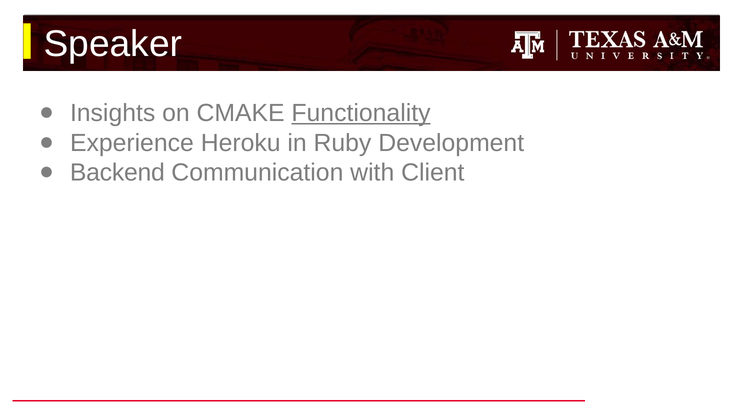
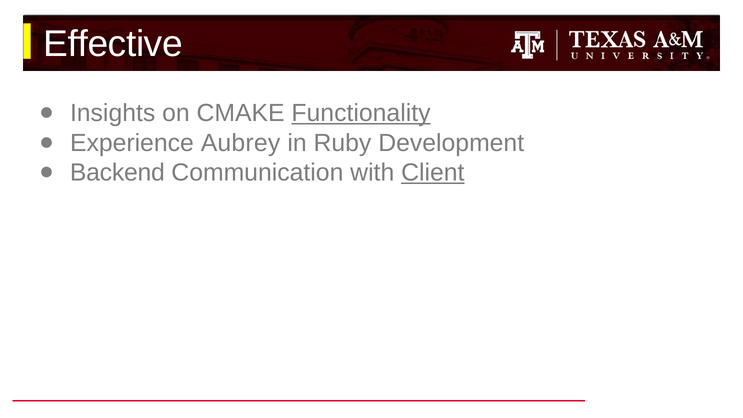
Speaker: Speaker -> Effective
Heroku: Heroku -> Aubrey
Client underline: none -> present
